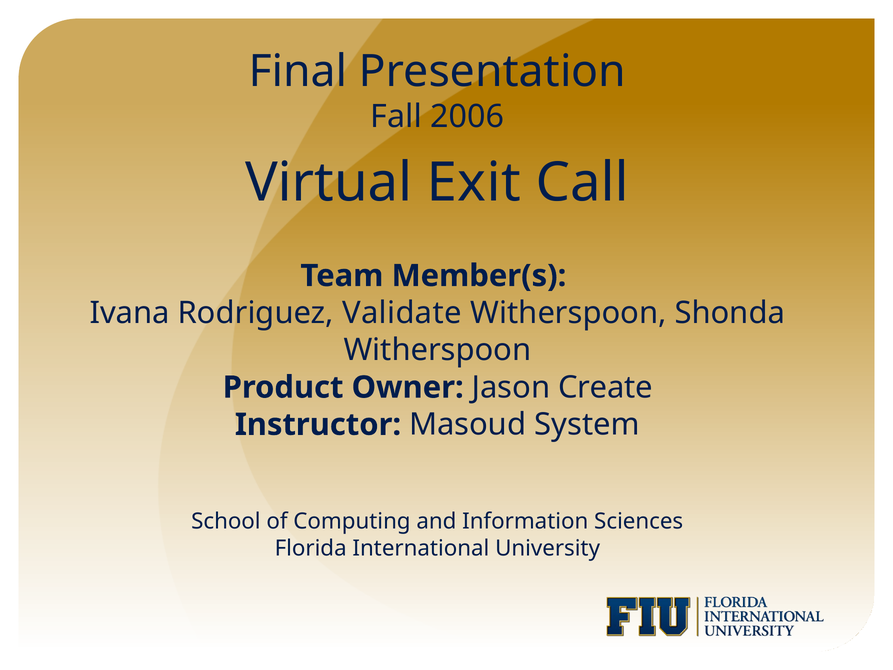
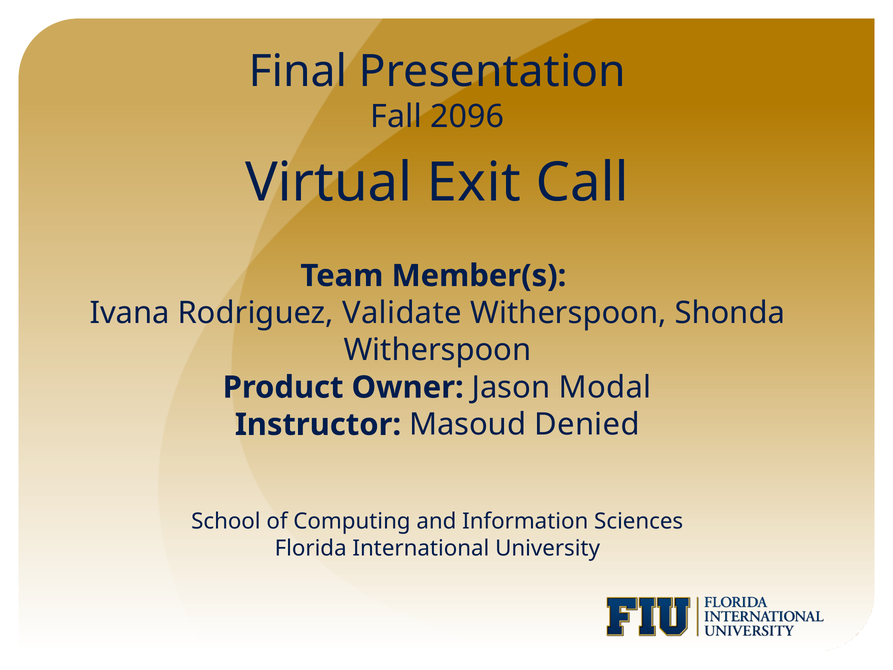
2006: 2006 -> 2096
Create: Create -> Modal
System: System -> Denied
